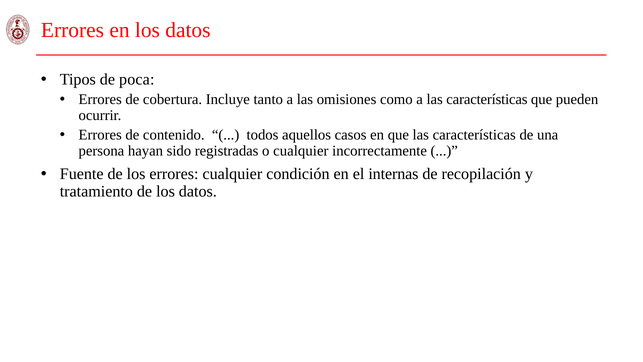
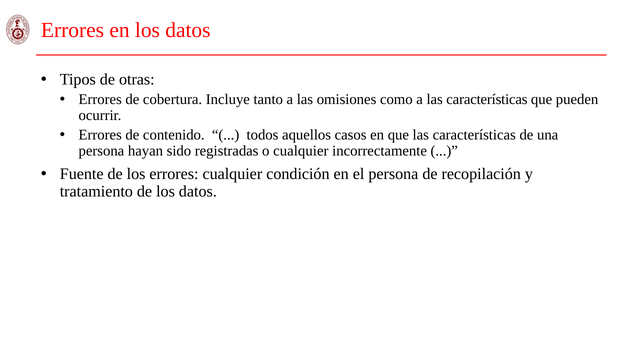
poca: poca -> otras
el internas: internas -> persona
